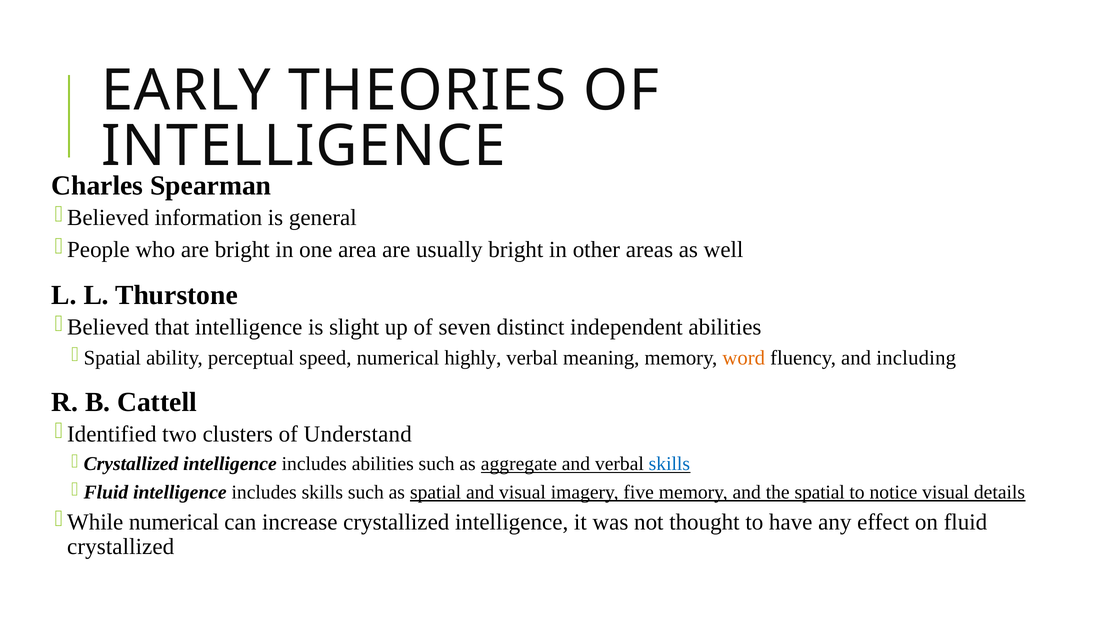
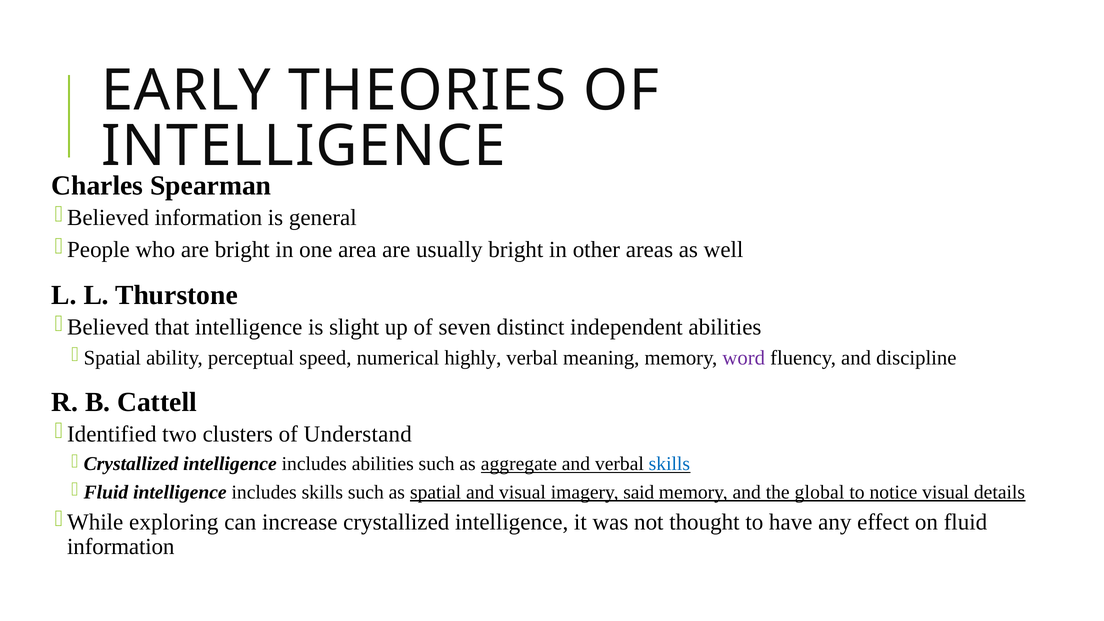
word colour: orange -> purple
including: including -> discipline
five: five -> said
the spatial: spatial -> global
numerical at (174, 522): numerical -> exploring
crystallized at (121, 547): crystallized -> information
